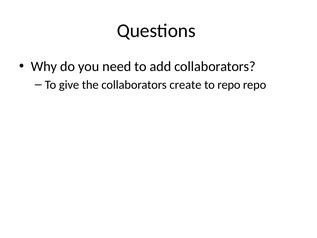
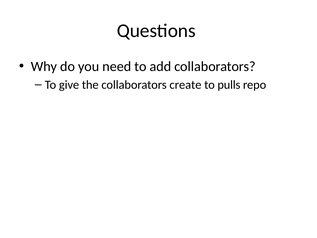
to repo: repo -> pulls
